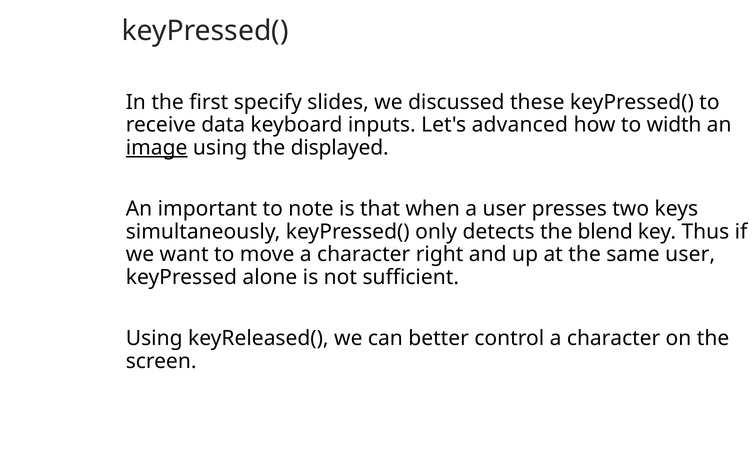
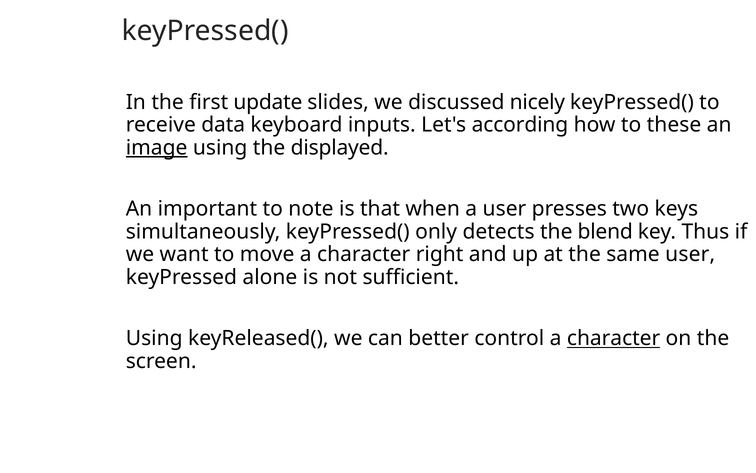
specify: specify -> update
these: these -> nicely
advanced: advanced -> according
width: width -> these
character at (614, 338) underline: none -> present
